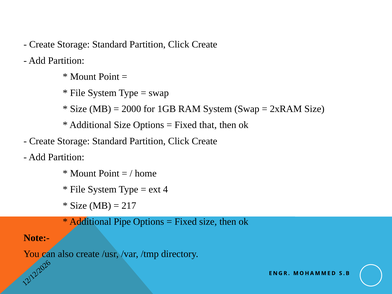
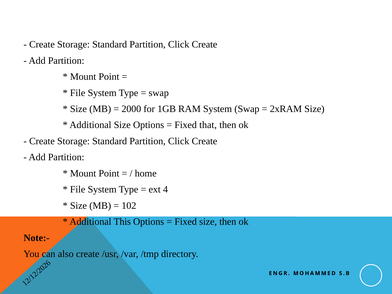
217: 217 -> 102
Pipe: Pipe -> This
